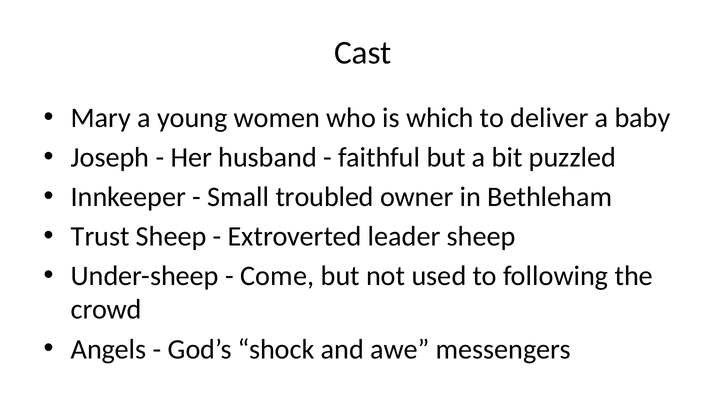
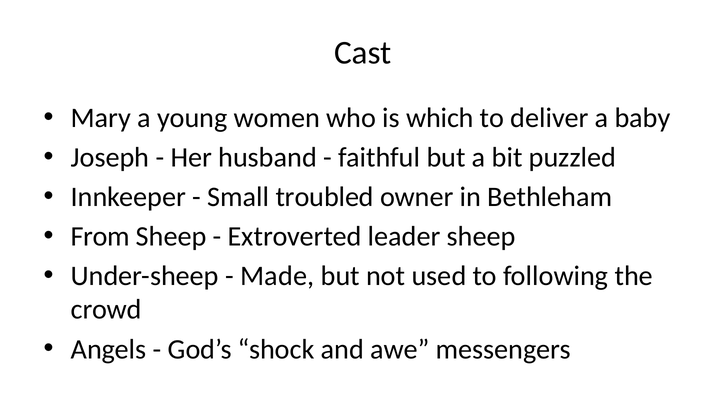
Trust: Trust -> From
Come: Come -> Made
